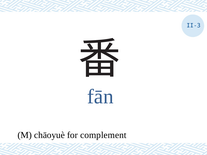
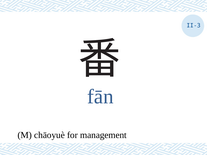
complement: complement -> management
